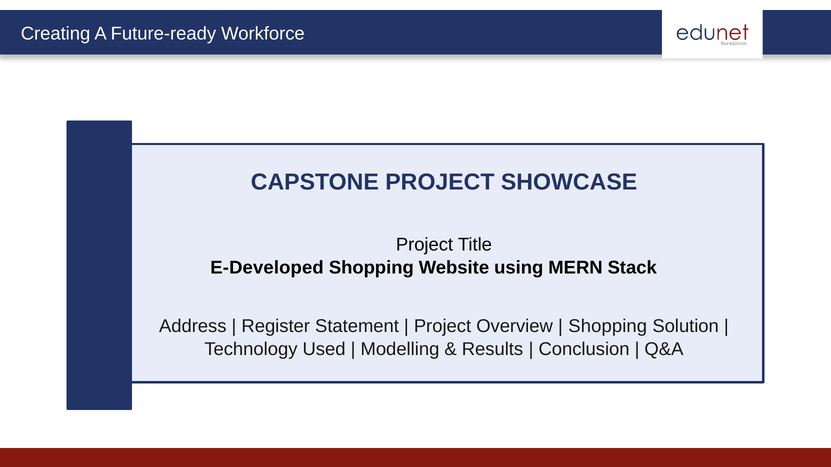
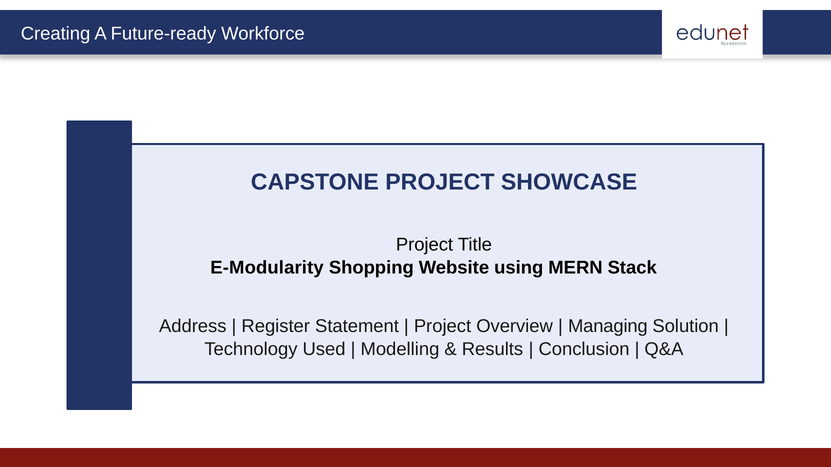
E-Developed: E-Developed -> E-Modularity
Shopping at (608, 327): Shopping -> Managing
